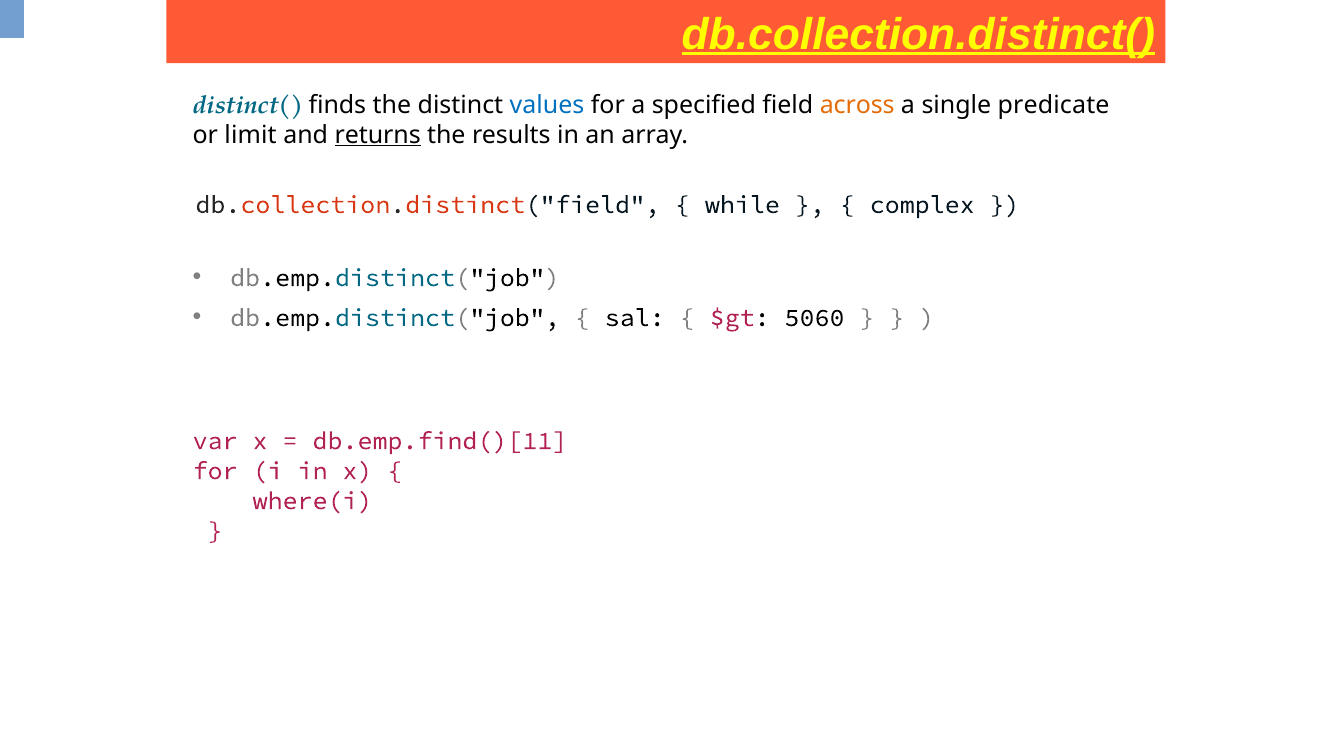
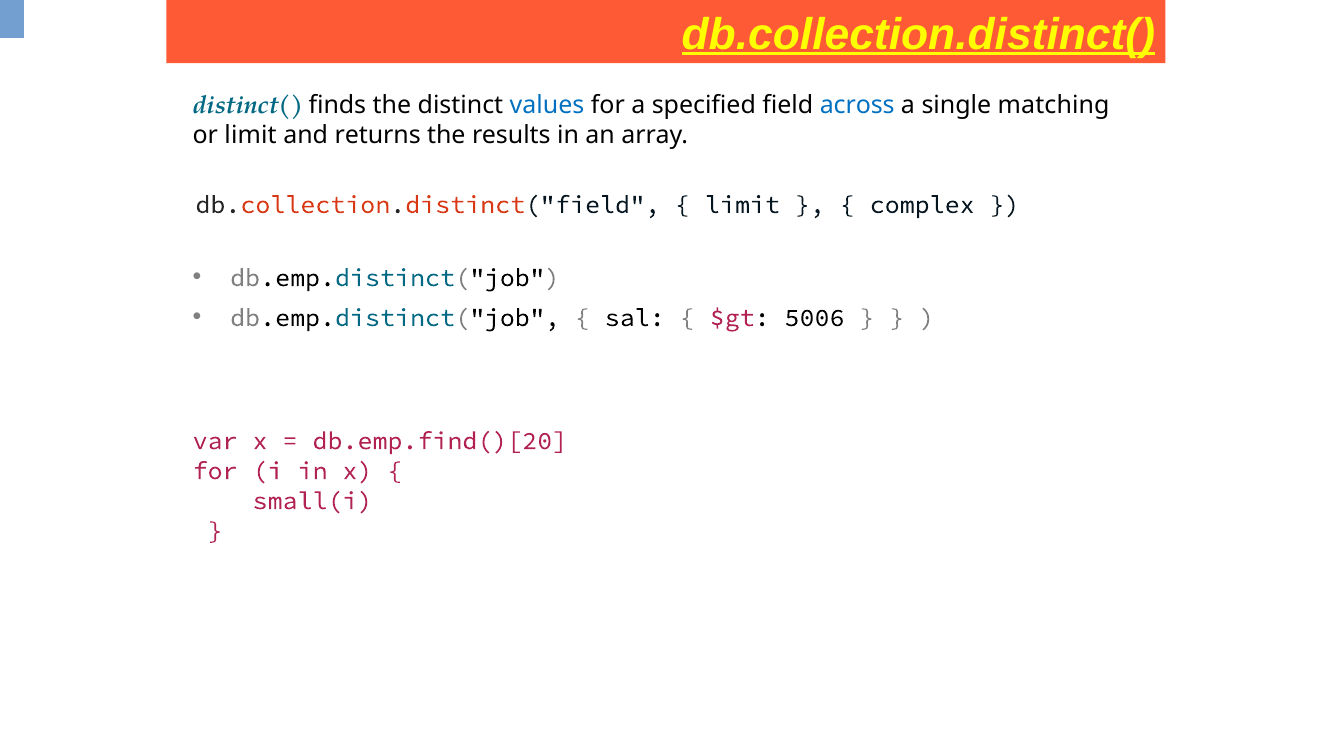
across colour: orange -> blue
predicate: predicate -> matching
returns underline: present -> none
while at (742, 205): while -> limit
5060: 5060 -> 5006
db.emp.find()[11: db.emp.find()[11 -> db.emp.find()[20
where(i: where(i -> small(i
